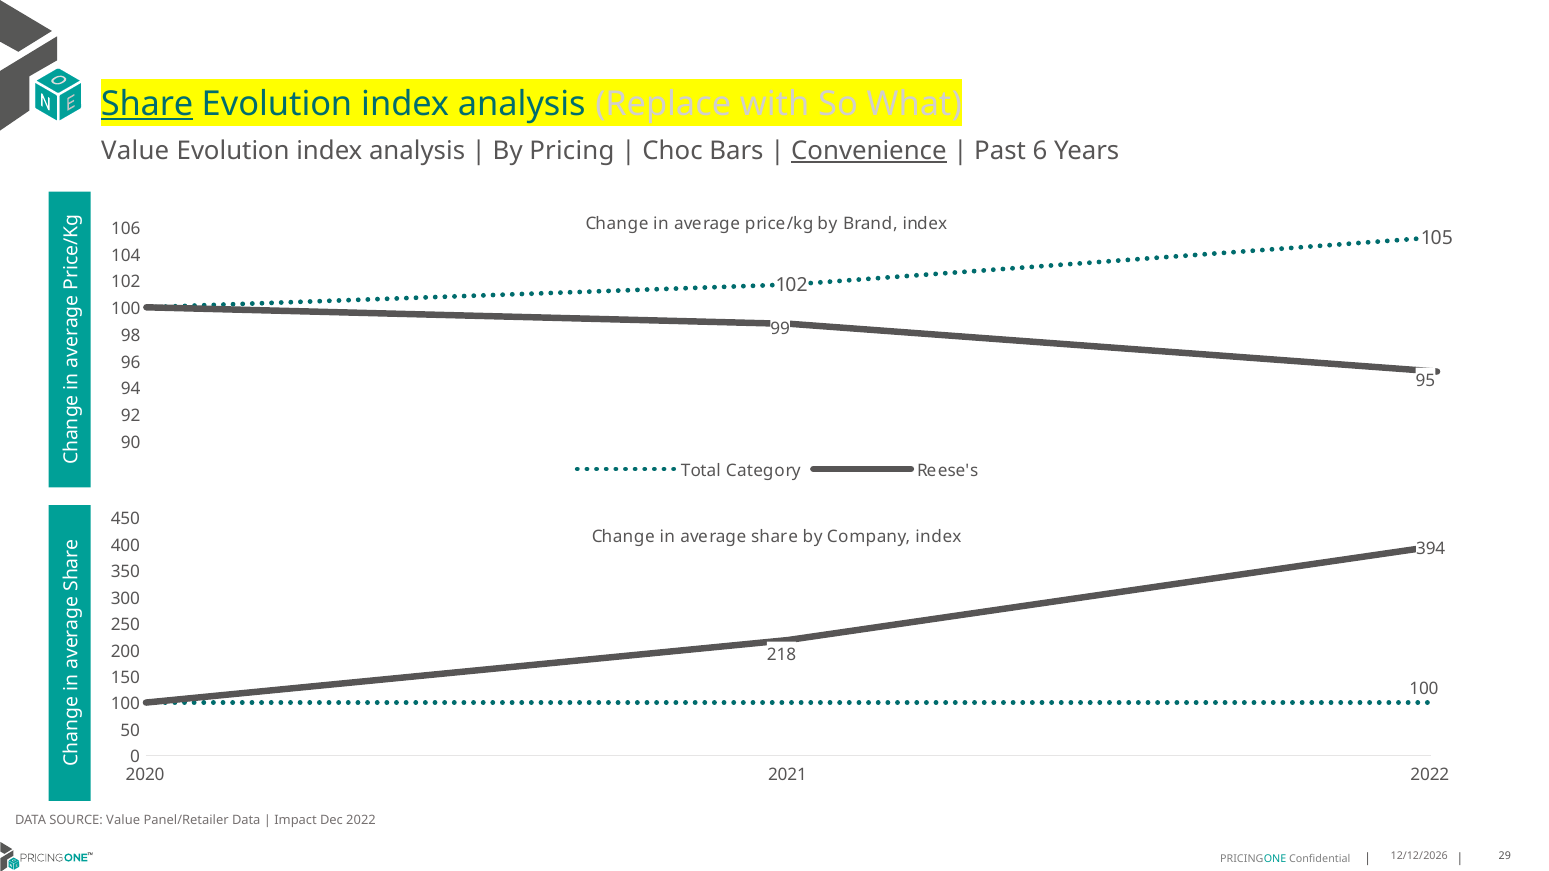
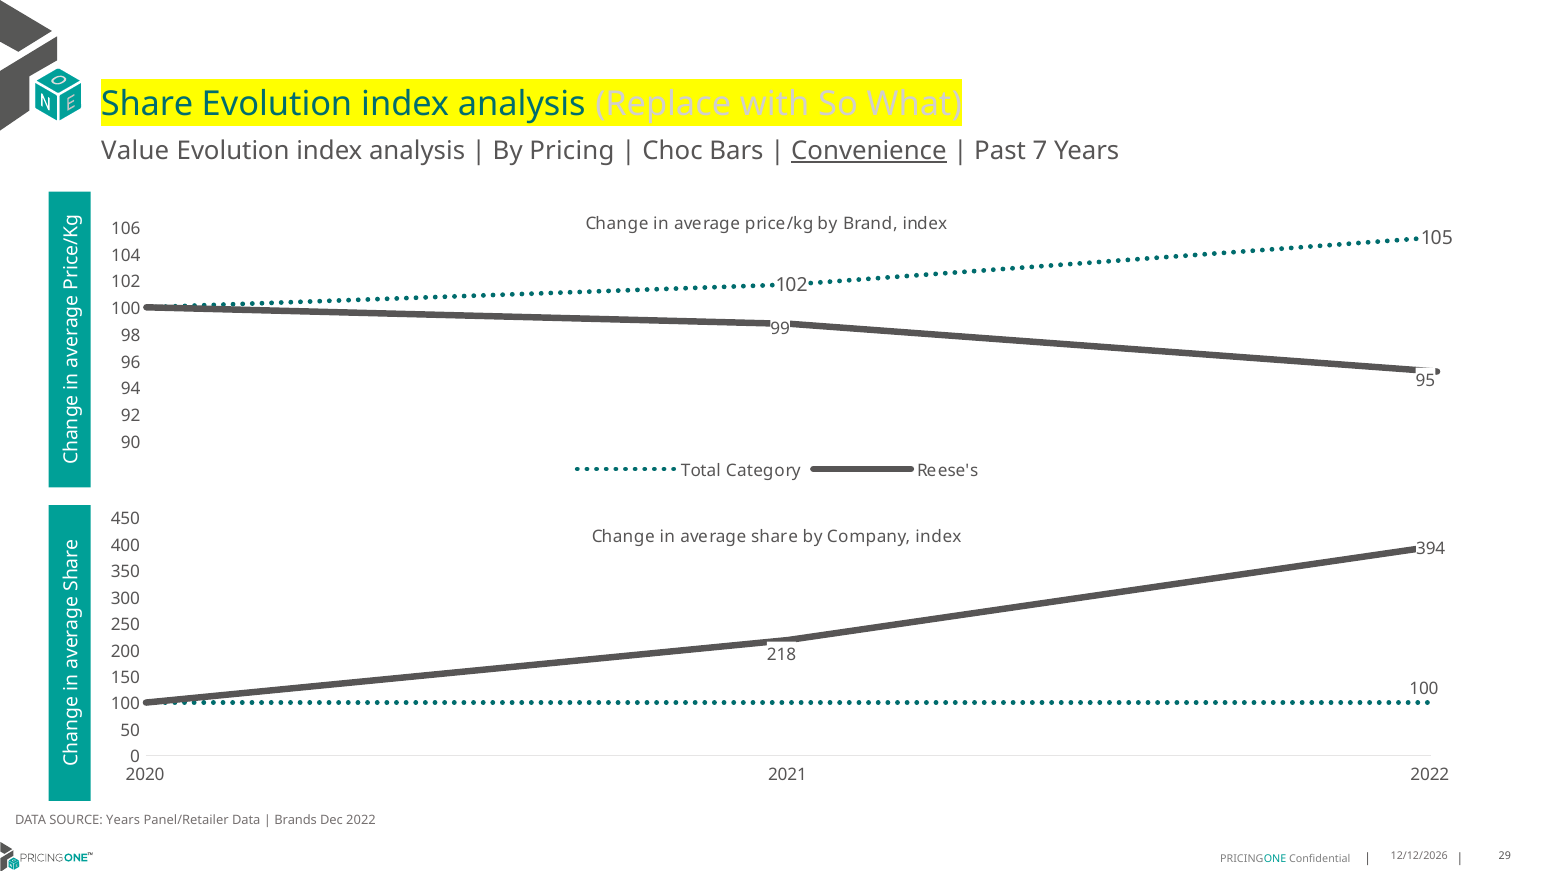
Share at (147, 104) underline: present -> none
6: 6 -> 7
SOURCE Value: Value -> Years
Impact: Impact -> Brands
